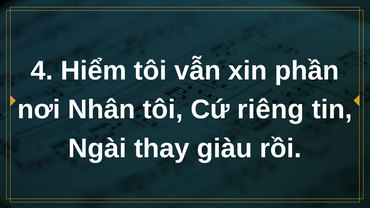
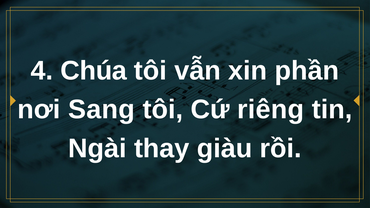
Hiểm: Hiểm -> Chúa
Nhân: Nhân -> Sang
